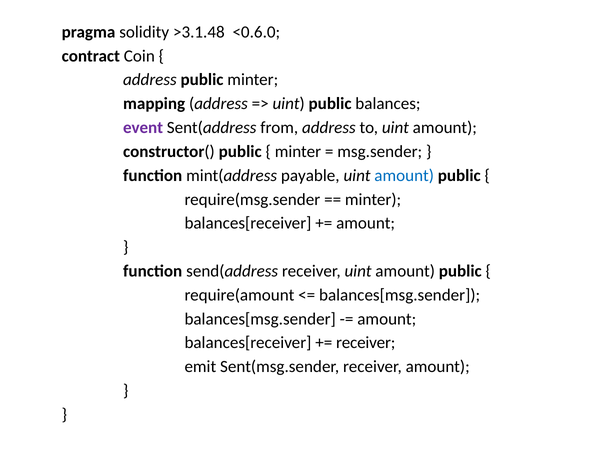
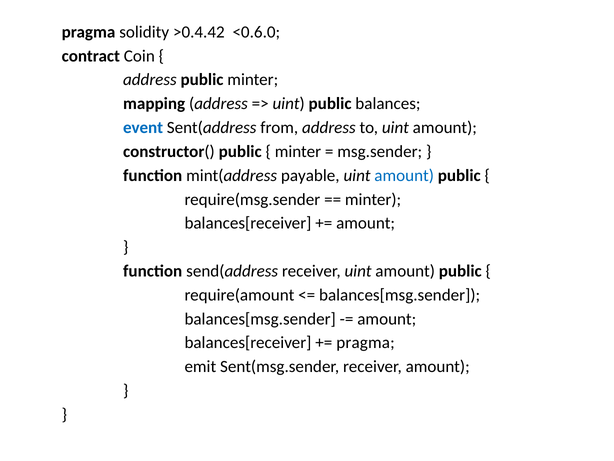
>3.1.48: >3.1.48 -> >0.4.42
event colour: purple -> blue
receiver at (366, 342): receiver -> pragma
